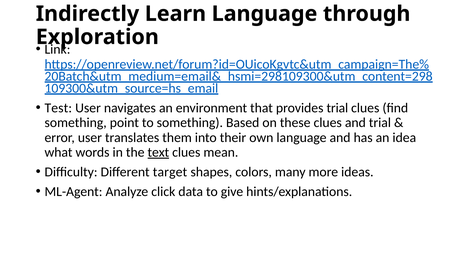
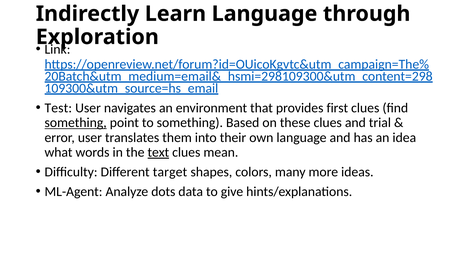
provides trial: trial -> first
something at (76, 123) underline: none -> present
click: click -> dots
